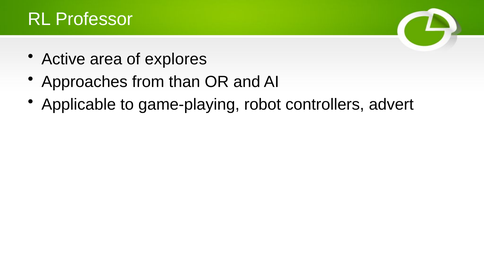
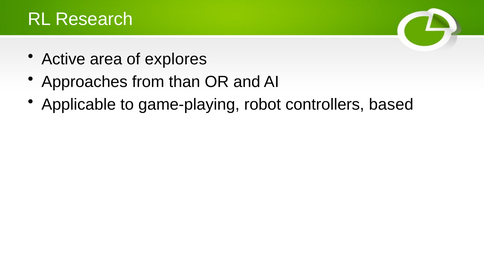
Professor: Professor -> Research
advert: advert -> based
